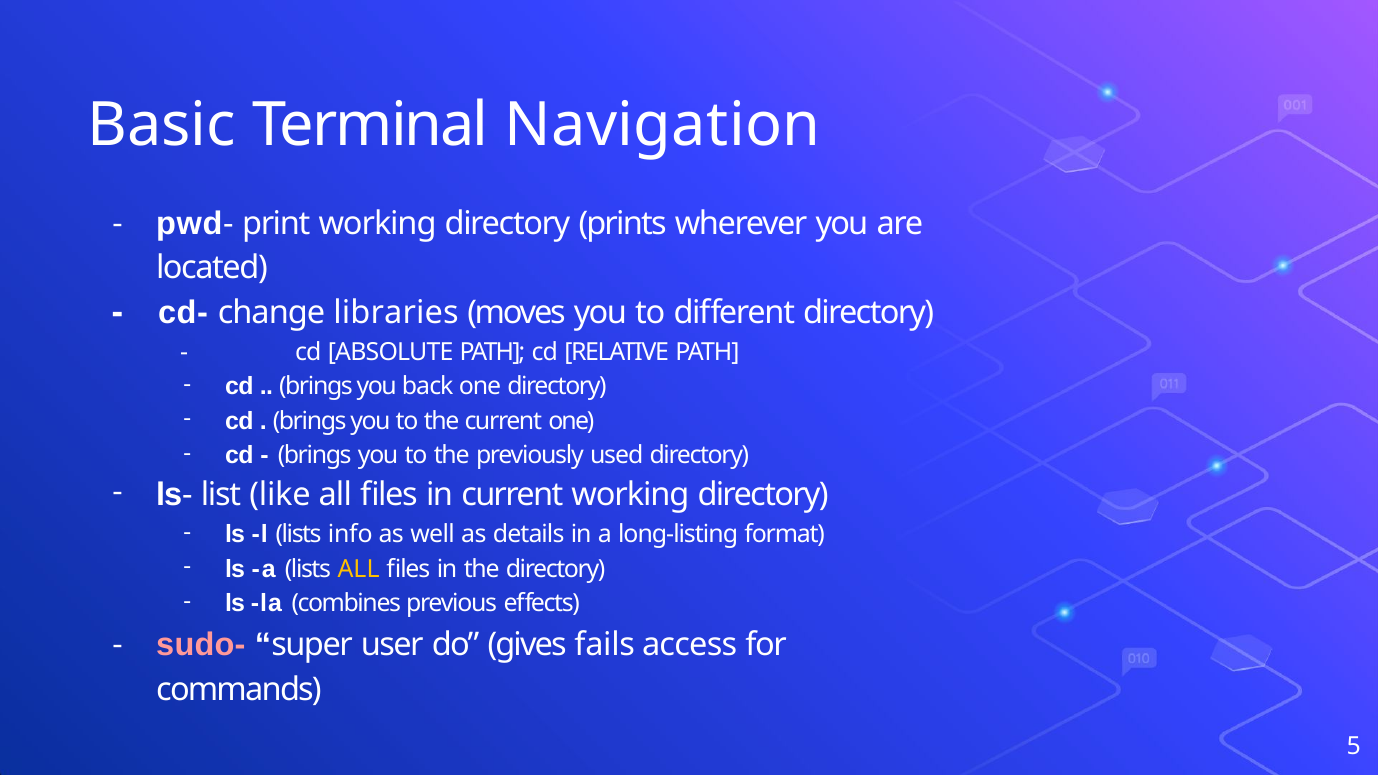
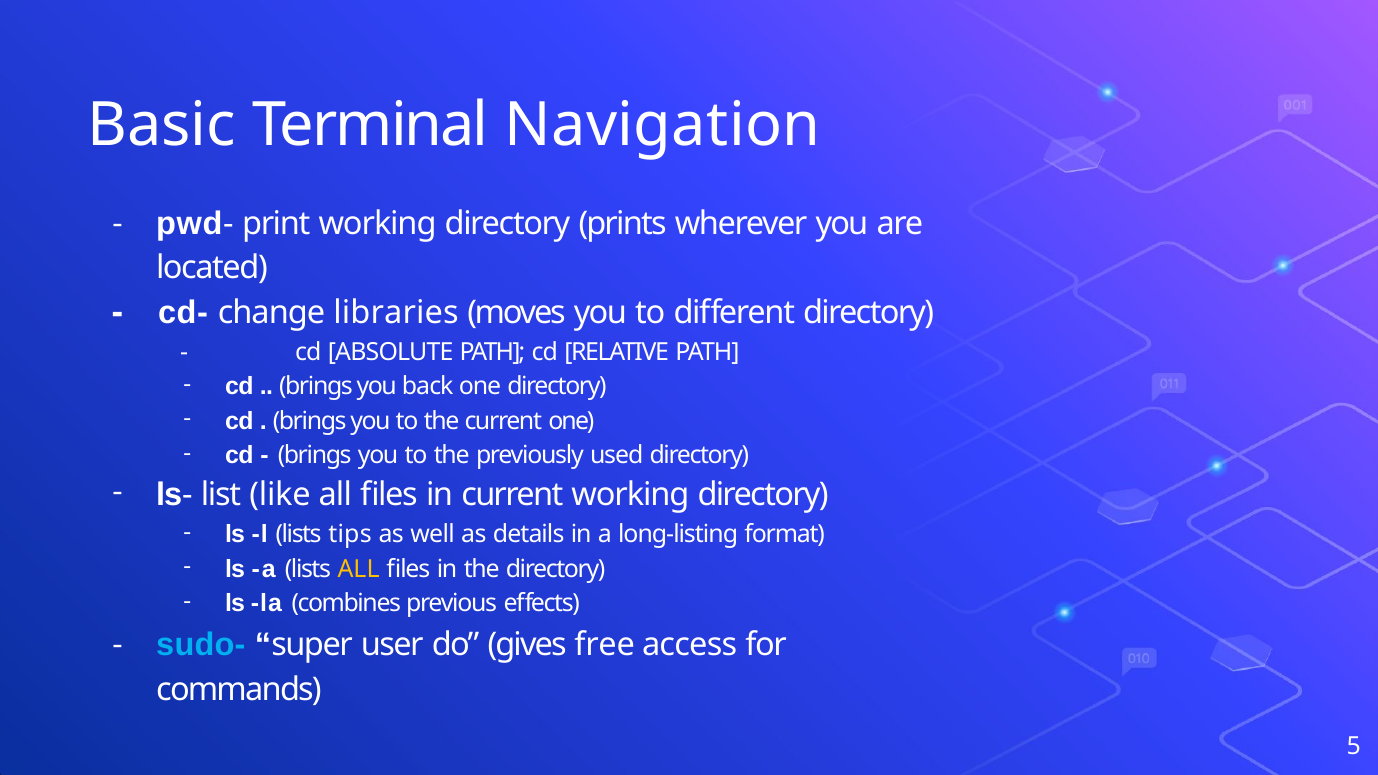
info: info -> tips
sudo- colour: pink -> light blue
fails: fails -> free
